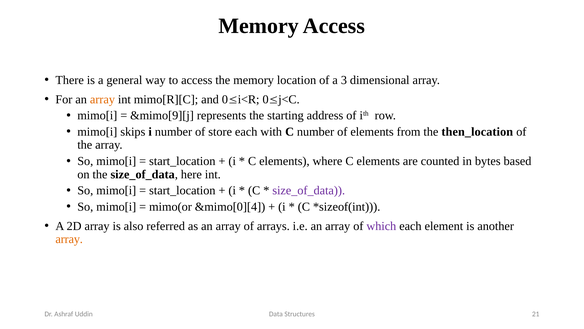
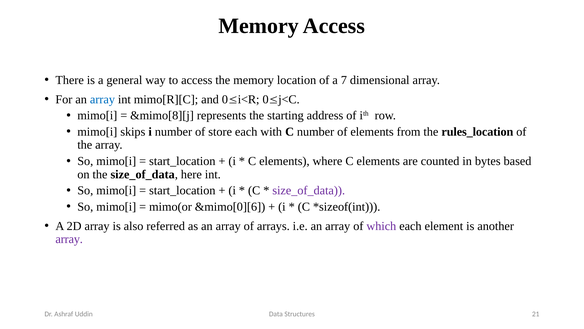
3: 3 -> 7
array at (102, 99) colour: orange -> blue
&mimo[9][j: &mimo[9][j -> &mimo[8][j
then_location: then_location -> rules_location
&mimo[0][4: &mimo[0][4 -> &mimo[0][6
array at (69, 239) colour: orange -> purple
